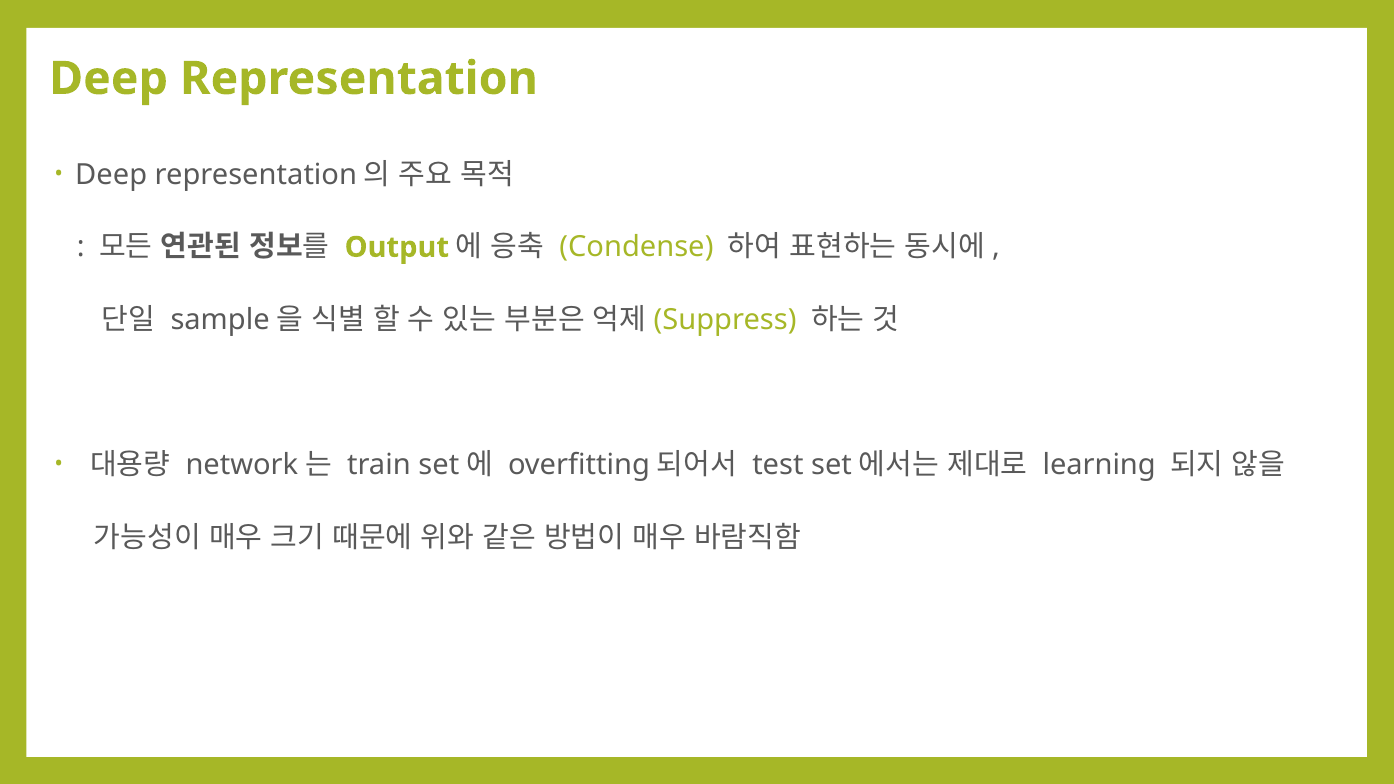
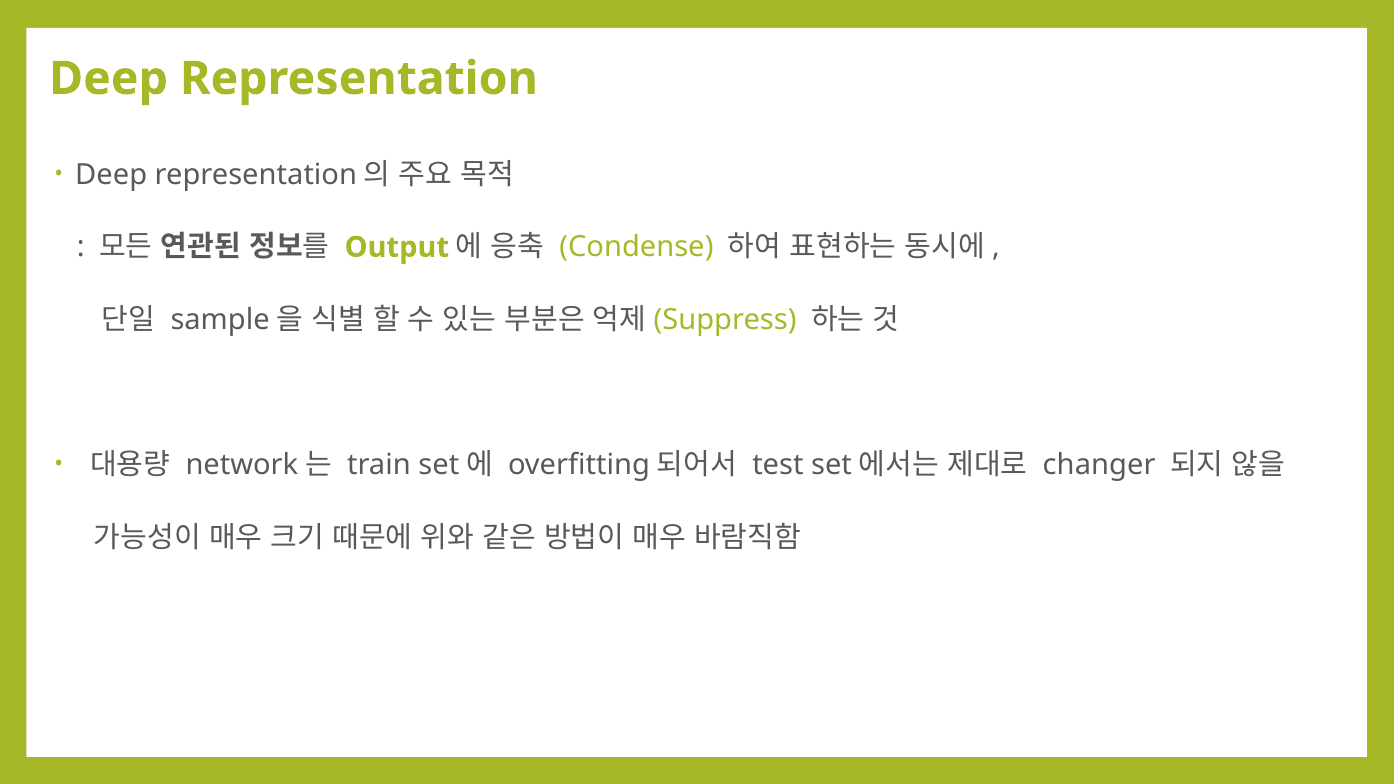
learning: learning -> changer
